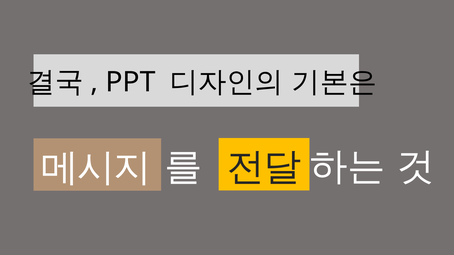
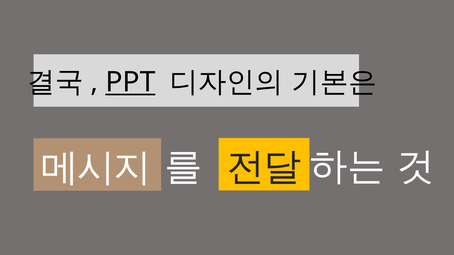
PPT underline: none -> present
